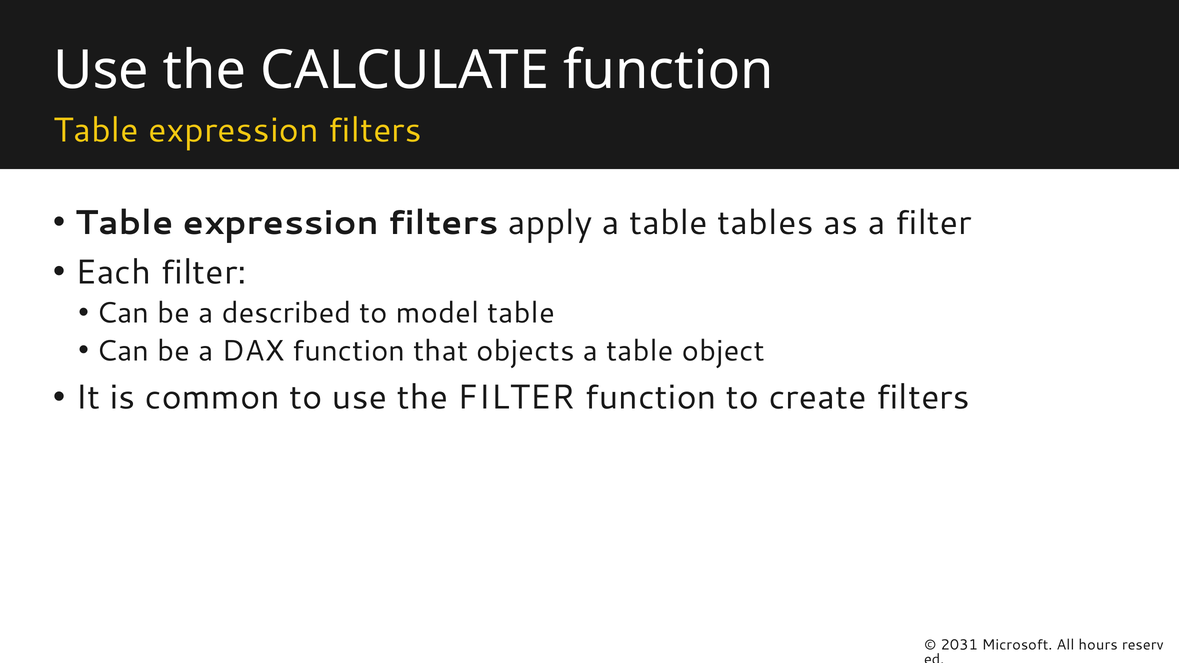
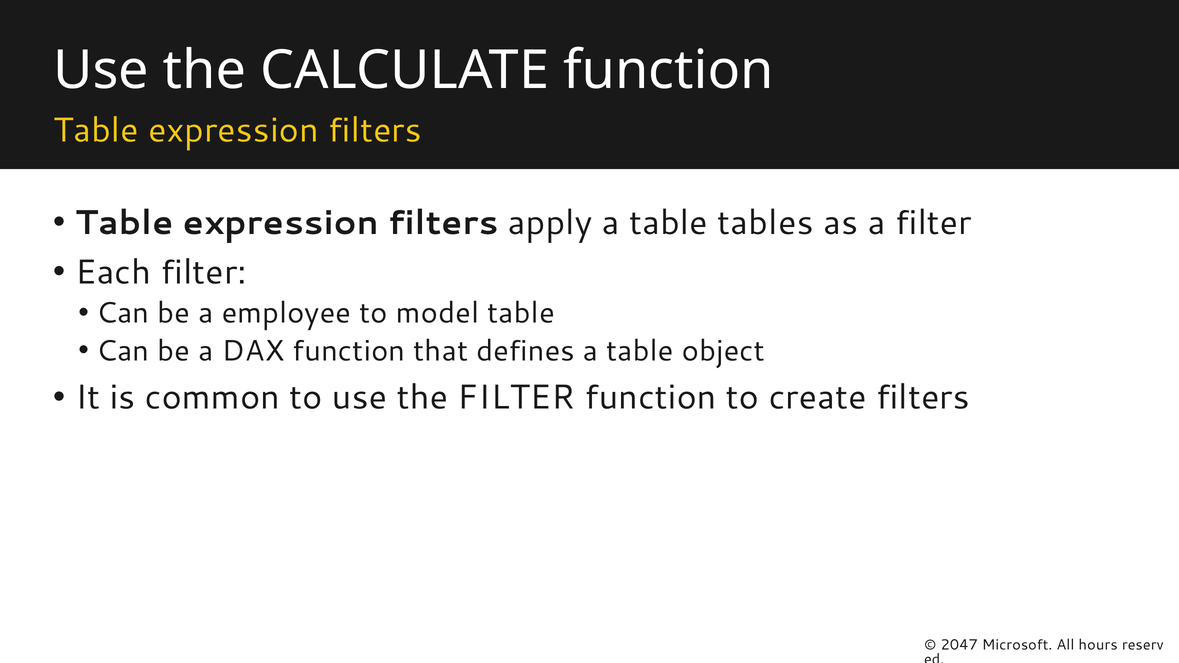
described: described -> employee
objects: objects -> defines
2031: 2031 -> 2047
